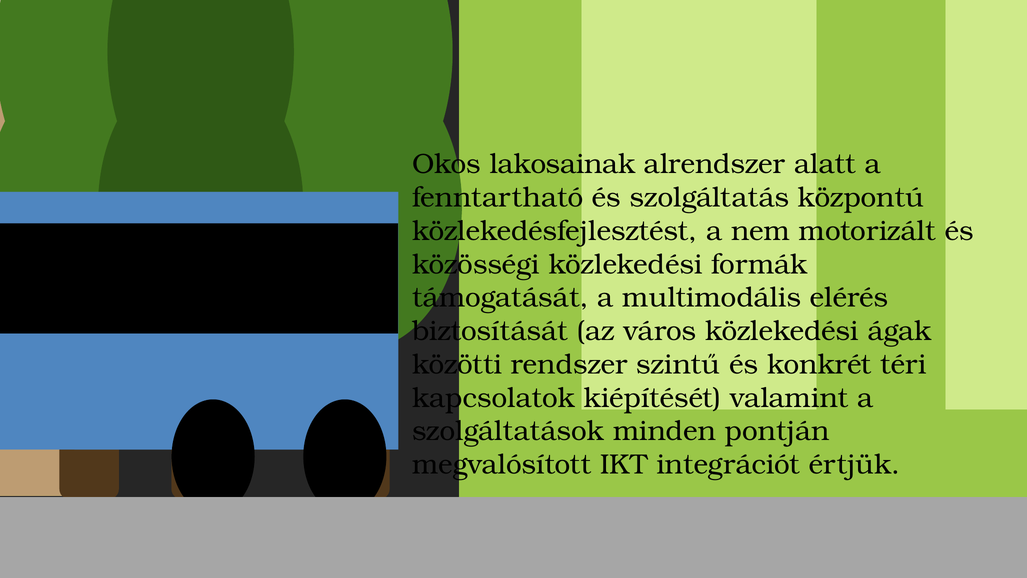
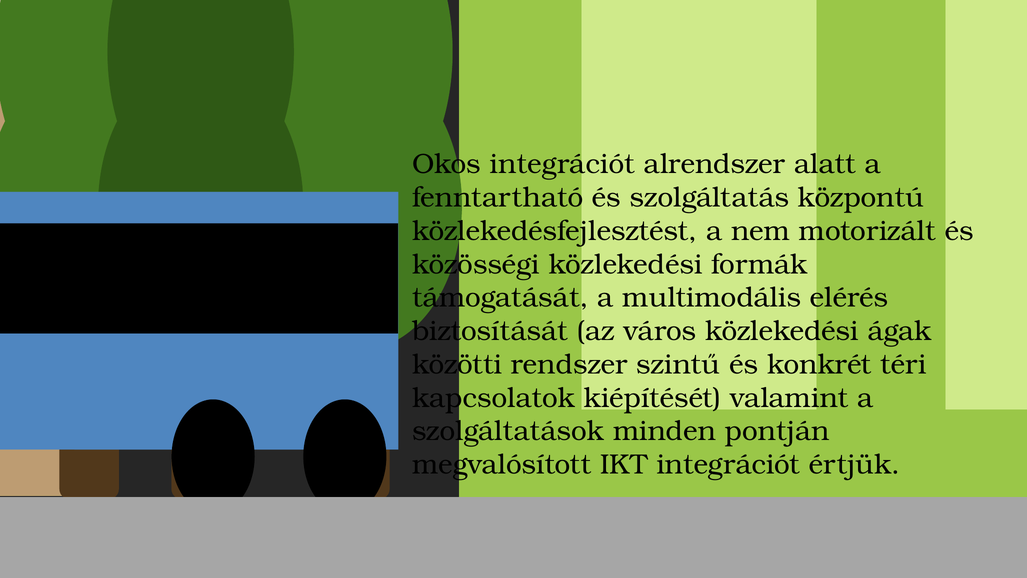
Okos lakosainak: lakosainak -> integrációt
